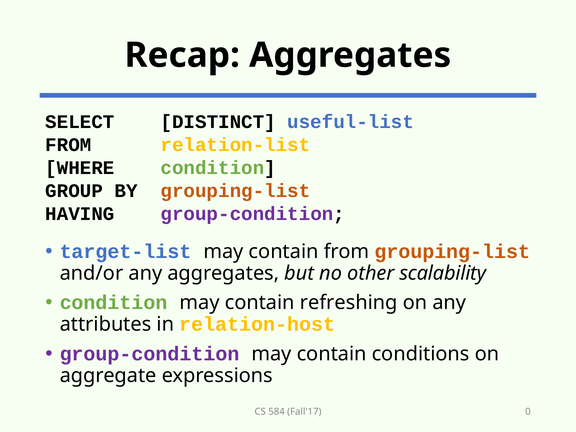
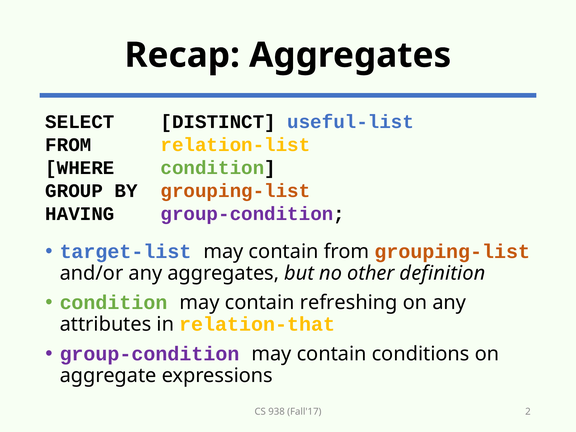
scalability: scalability -> definition
relation-host: relation-host -> relation-that
584: 584 -> 938
0: 0 -> 2
